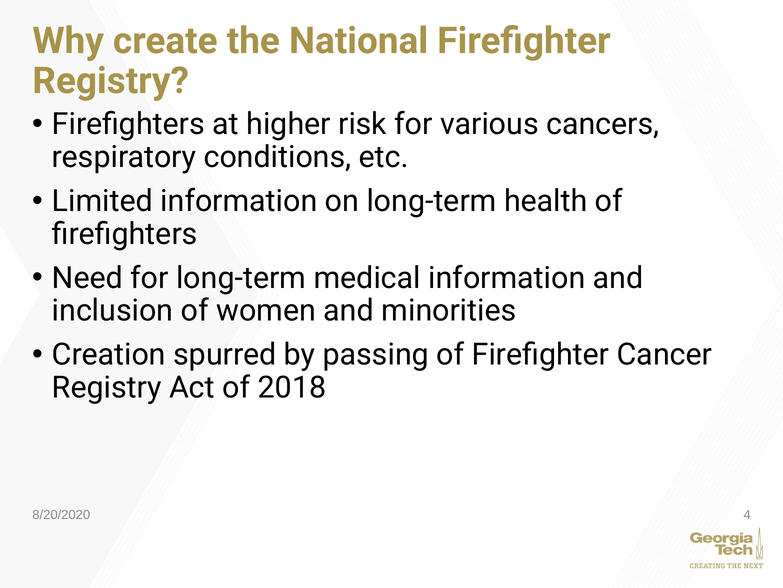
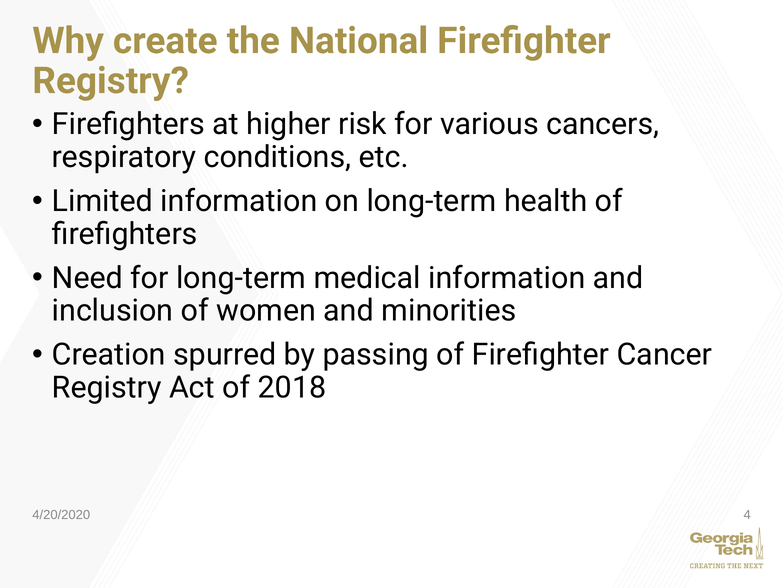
8/20/2020: 8/20/2020 -> 4/20/2020
